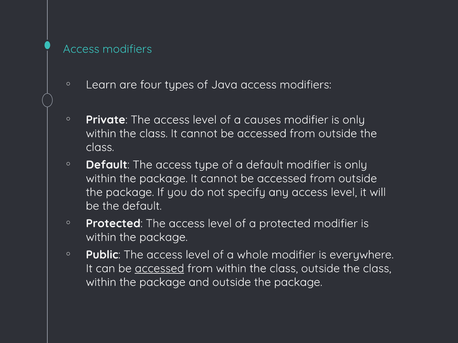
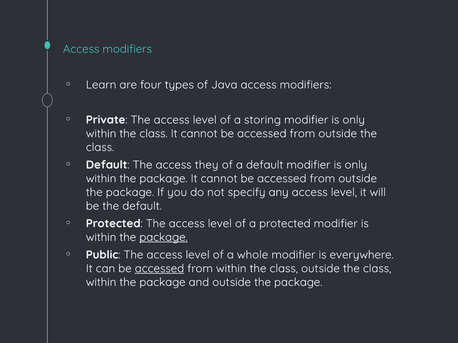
causes: causes -> storing
type: type -> they
package at (163, 238) underline: none -> present
